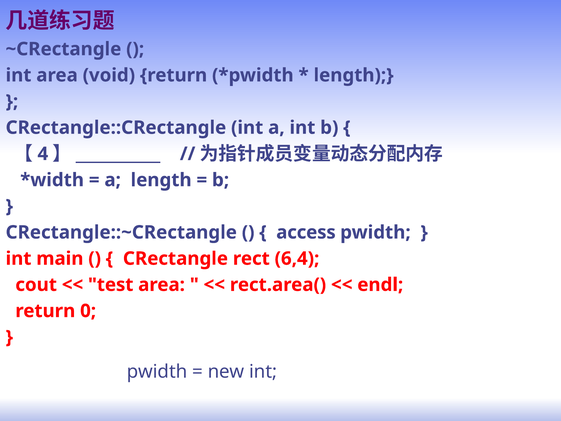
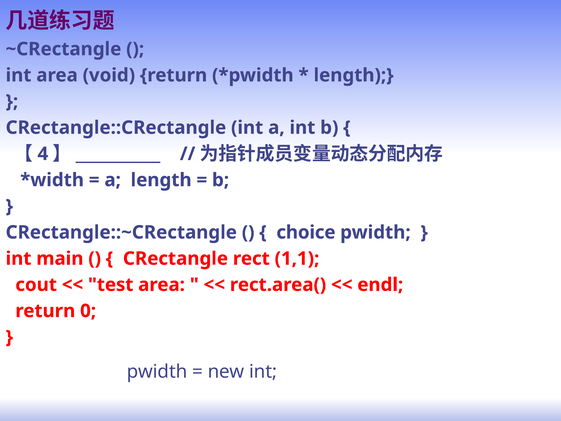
access: access -> choice
6,4: 6,4 -> 1,1
